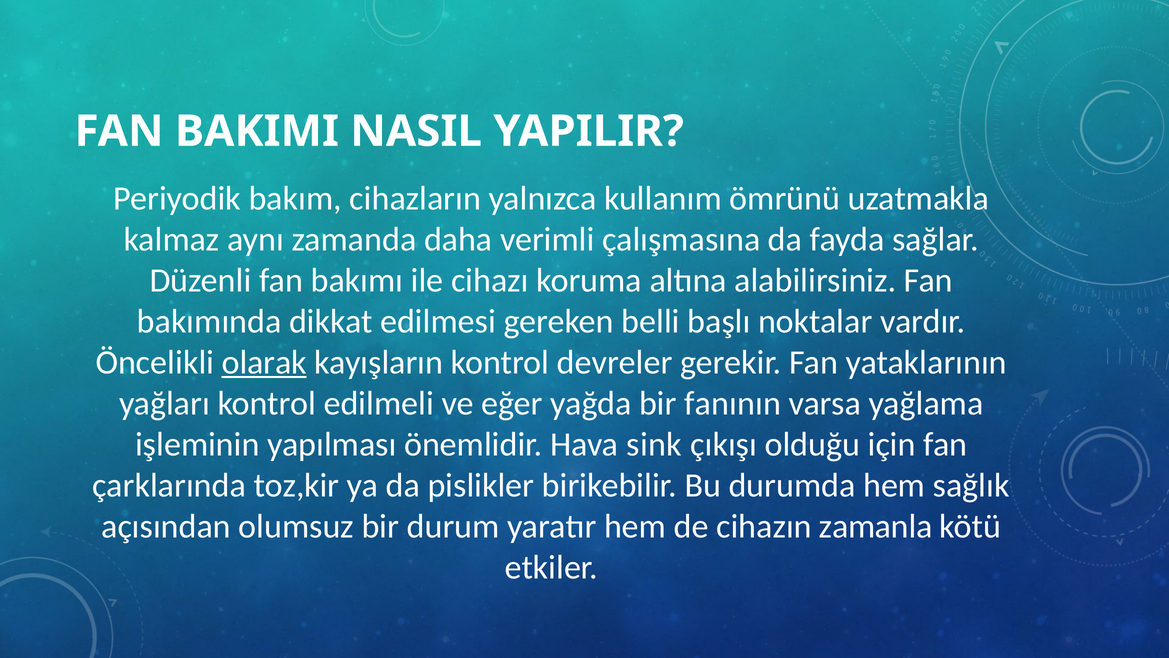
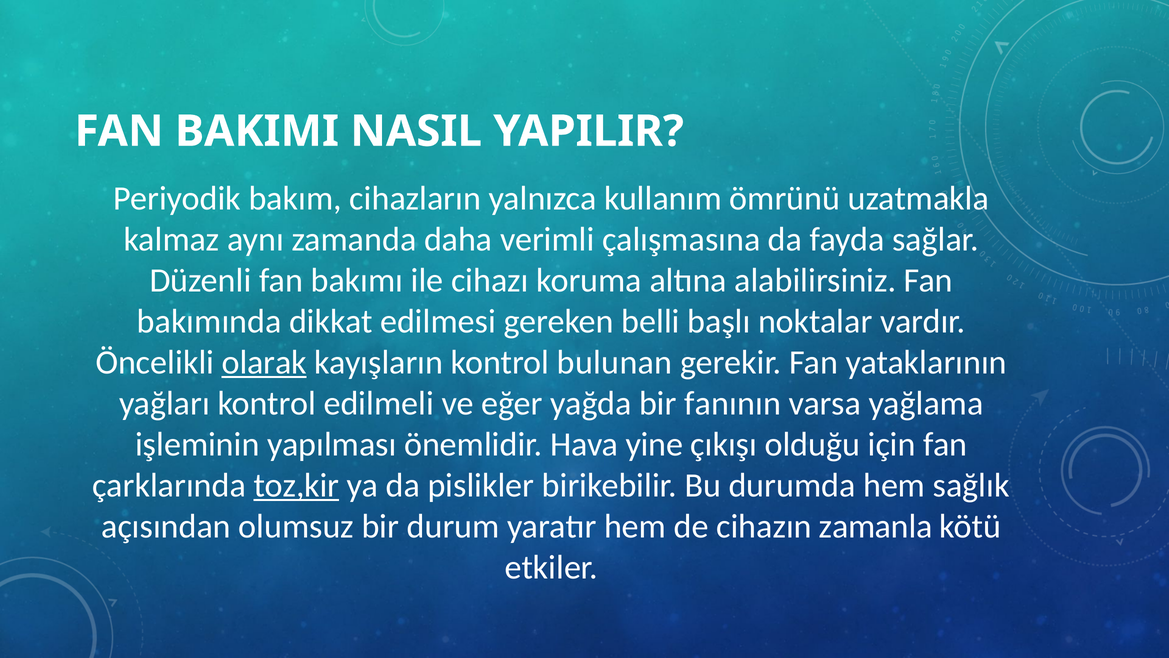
devreler: devreler -> bulunan
sink: sink -> yine
toz,kir underline: none -> present
